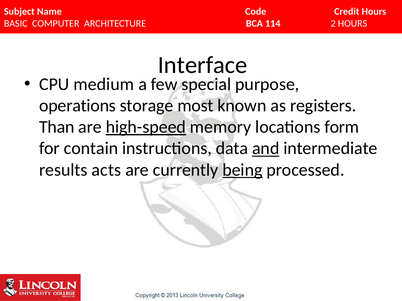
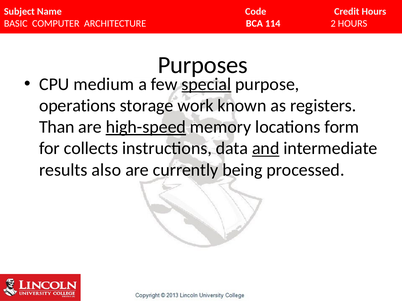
Interface: Interface -> Purposes
special underline: none -> present
most: most -> work
contain: contain -> collects
acts: acts -> also
being underline: present -> none
